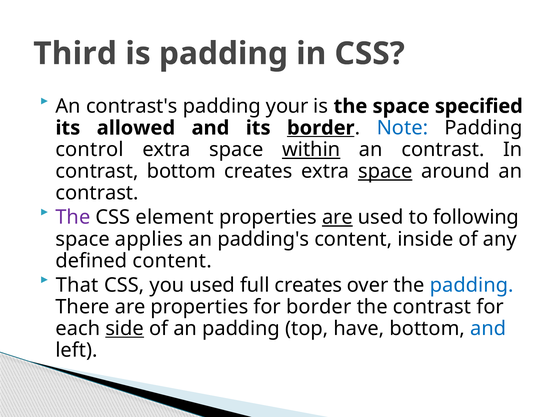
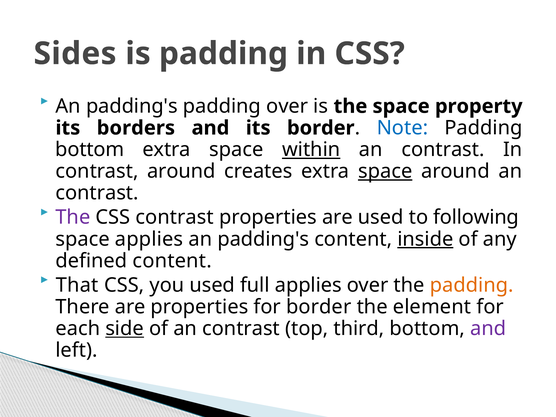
Third: Third -> Sides
contrast's at (132, 106): contrast's -> padding's
padding your: your -> over
specified: specified -> property
allowed: allowed -> borders
border at (321, 128) underline: present -> none
control at (90, 150): control -> bottom
contrast bottom: bottom -> around
CSS element: element -> contrast
are at (337, 217) underline: present -> none
inside underline: none -> present
full creates: creates -> applies
padding at (472, 285) colour: blue -> orange
the contrast: contrast -> element
of an padding: padding -> contrast
have: have -> third
and at (488, 328) colour: blue -> purple
